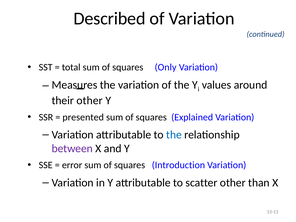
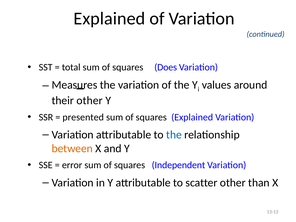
Described at (110, 19): Described -> Explained
Only: Only -> Does
between colour: purple -> orange
Introduction: Introduction -> Independent
